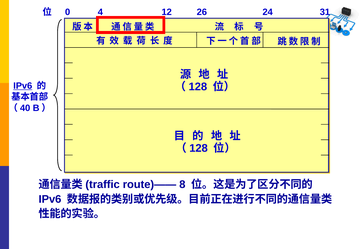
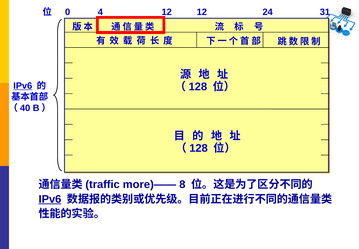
26 at (202, 12): 26 -> 12
route)——: route)—— -> more)——
IPv6 at (50, 199) underline: none -> present
